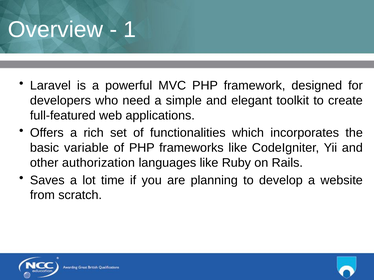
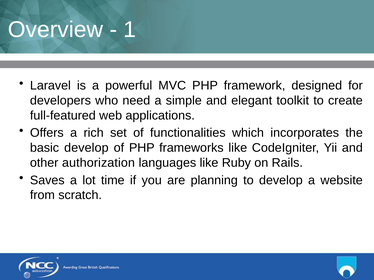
basic variable: variable -> develop
